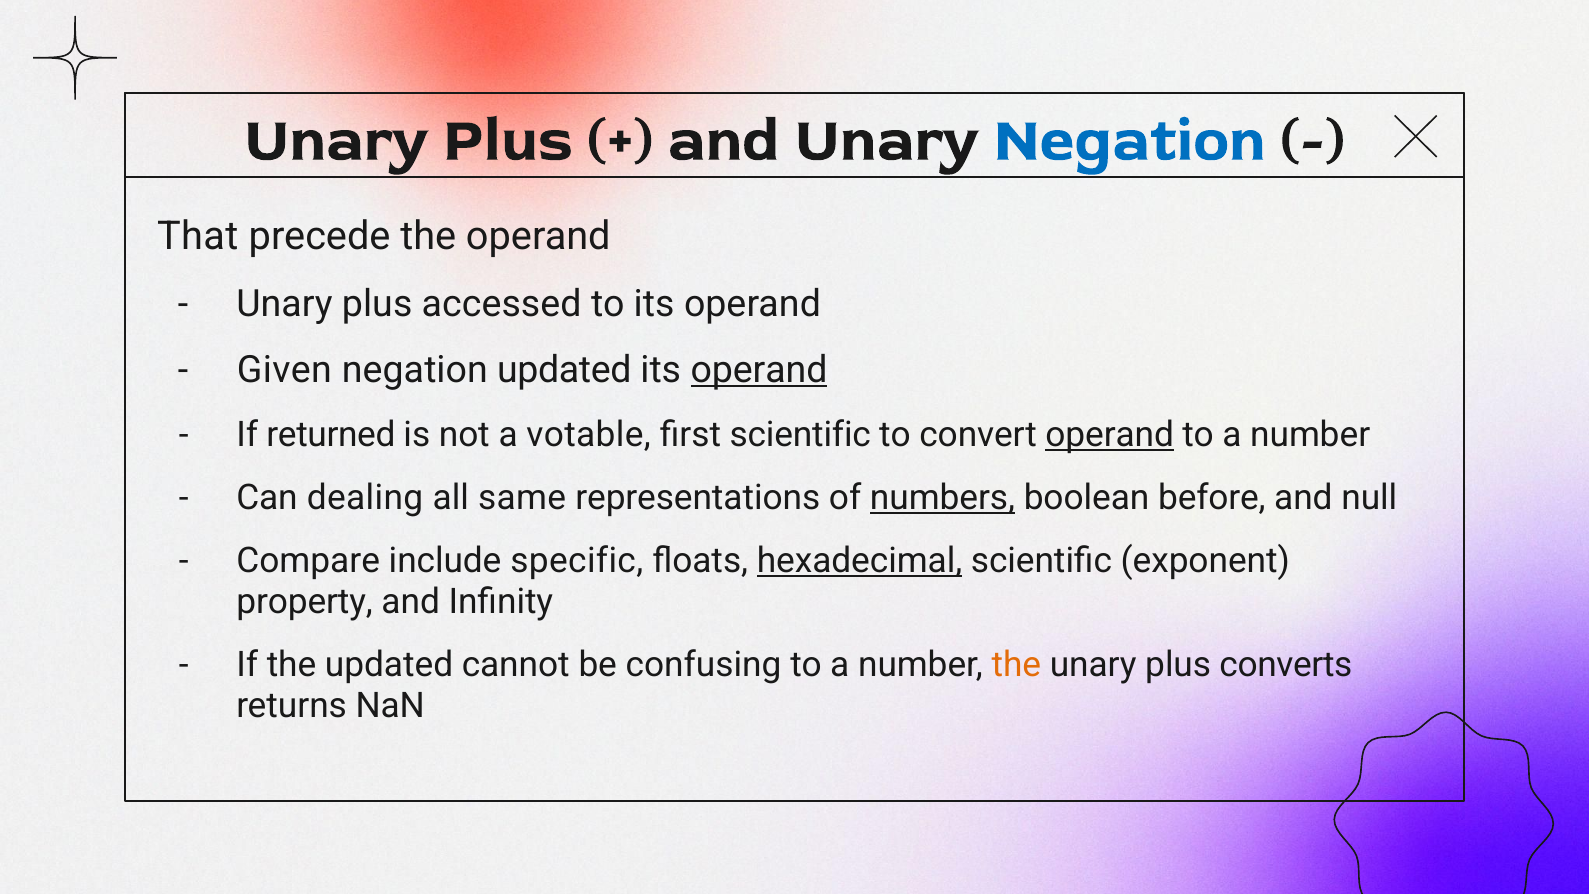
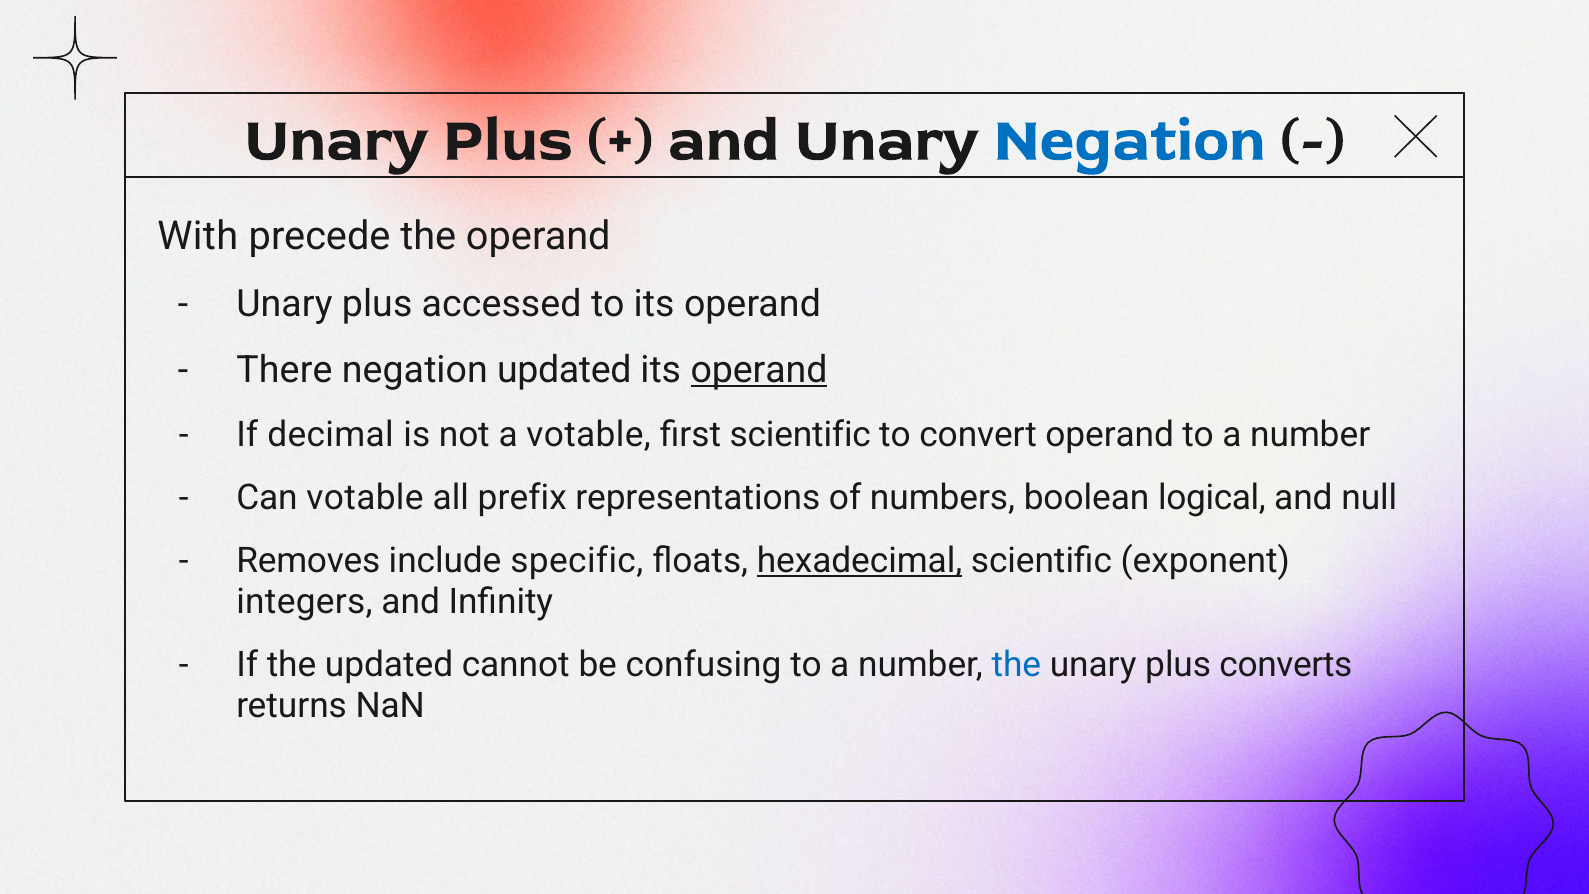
That: That -> With
Given: Given -> There
returned: returned -> decimal
operand at (1110, 435) underline: present -> none
Can dealing: dealing -> votable
same: same -> prefix
numbers underline: present -> none
before: before -> logical
Compare: Compare -> Removes
property: property -> integers
the at (1016, 665) colour: orange -> blue
